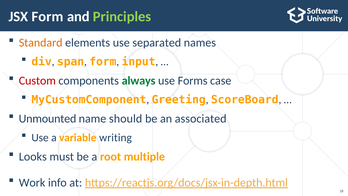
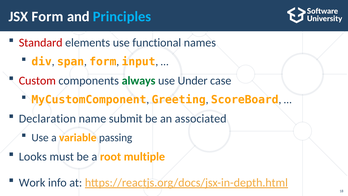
Principles colour: light green -> light blue
Standard colour: orange -> red
separated: separated -> functional
Forms: Forms -> Under
Unmounted: Unmounted -> Declaration
should: should -> submit
writing: writing -> passing
